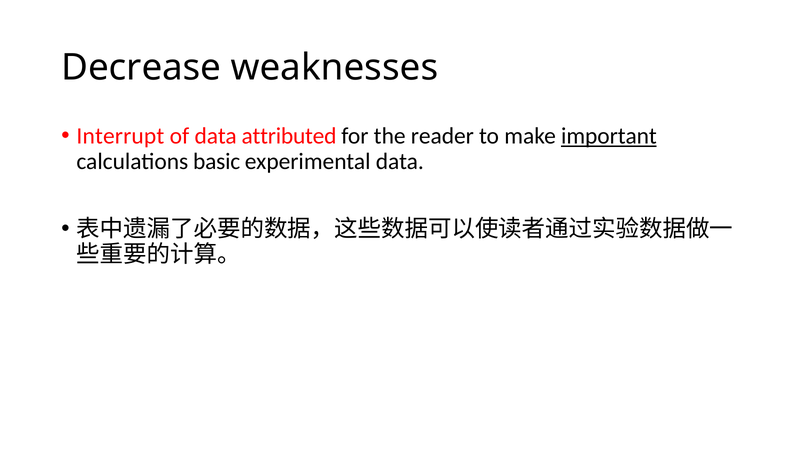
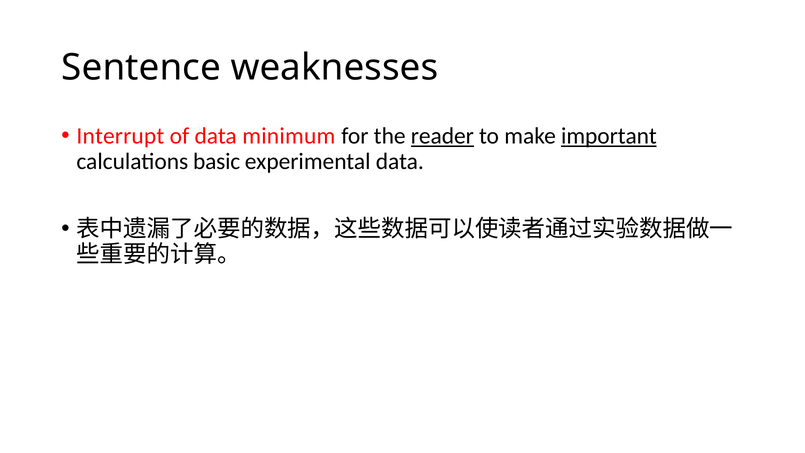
Decrease: Decrease -> Sentence
attributed: attributed -> minimum
reader underline: none -> present
